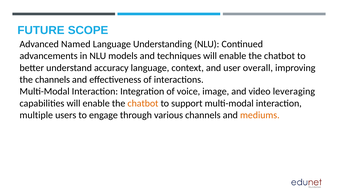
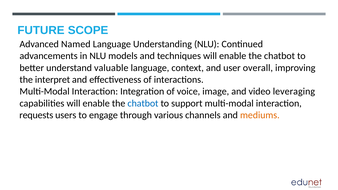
accuracy: accuracy -> valuable
the channels: channels -> interpret
chatbot at (143, 103) colour: orange -> blue
multiple: multiple -> requests
